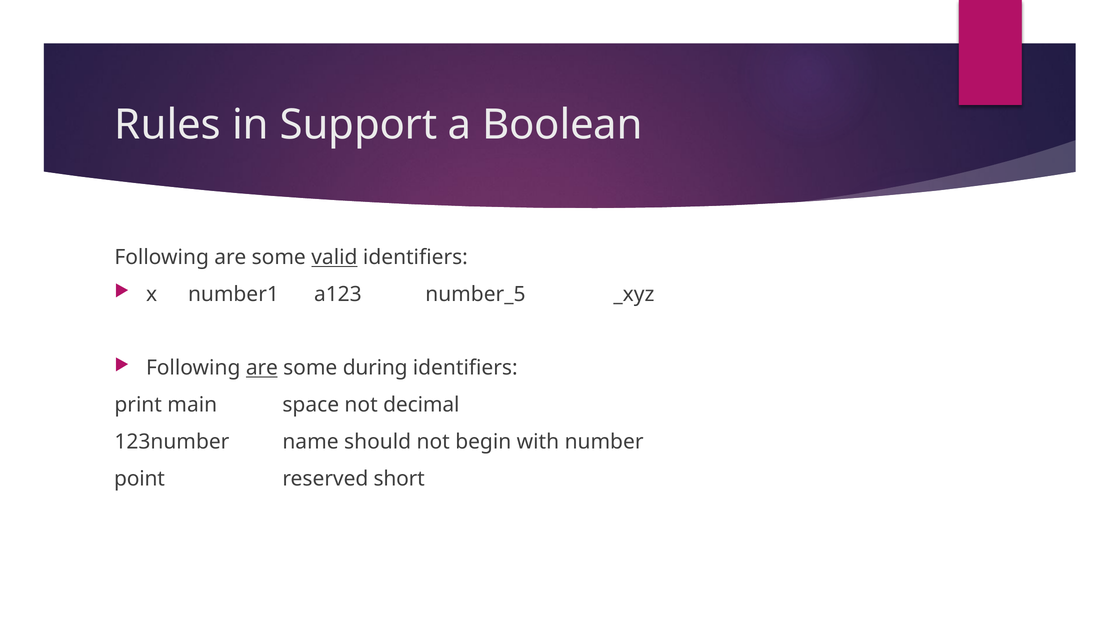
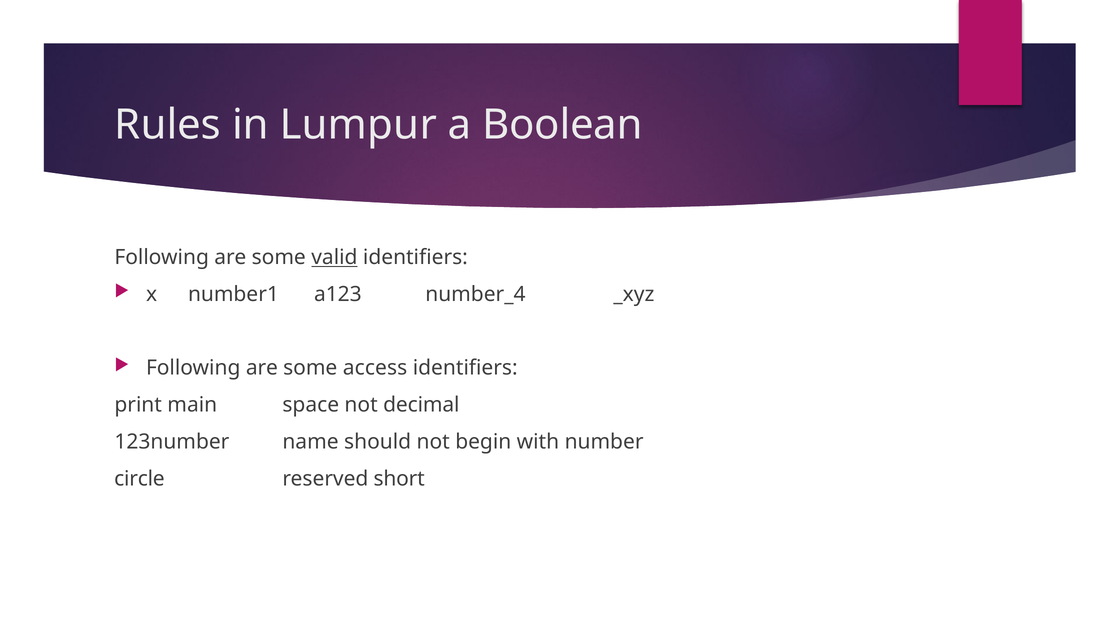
Support: Support -> Lumpur
number_5: number_5 -> number_4
are at (262, 368) underline: present -> none
during: during -> access
point: point -> circle
